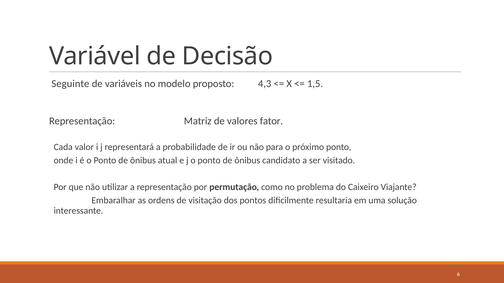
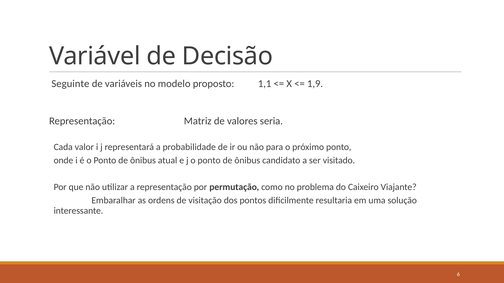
4,3: 4,3 -> 1,1
1,5: 1,5 -> 1,9
fator: fator -> seria
